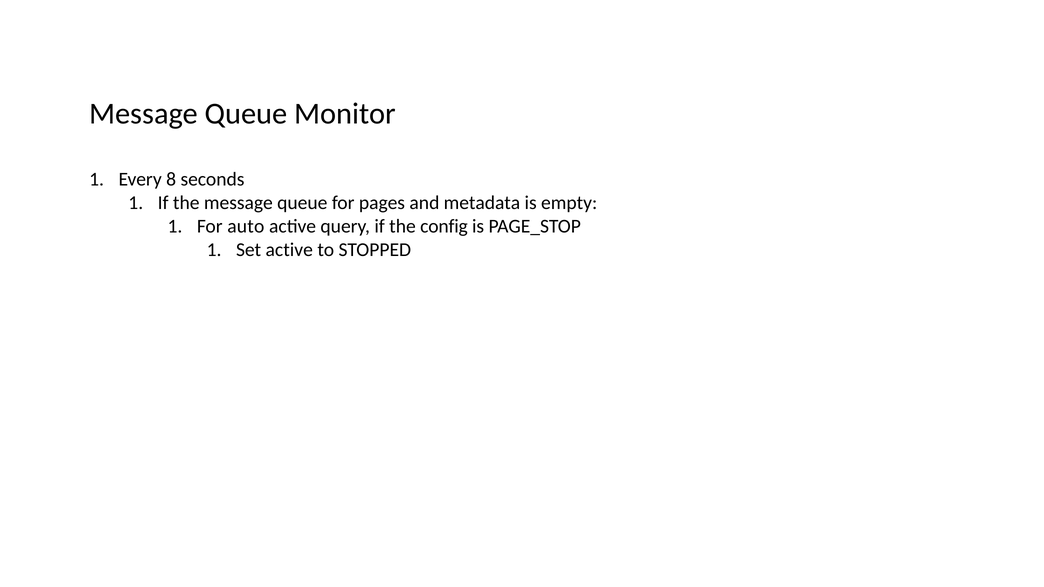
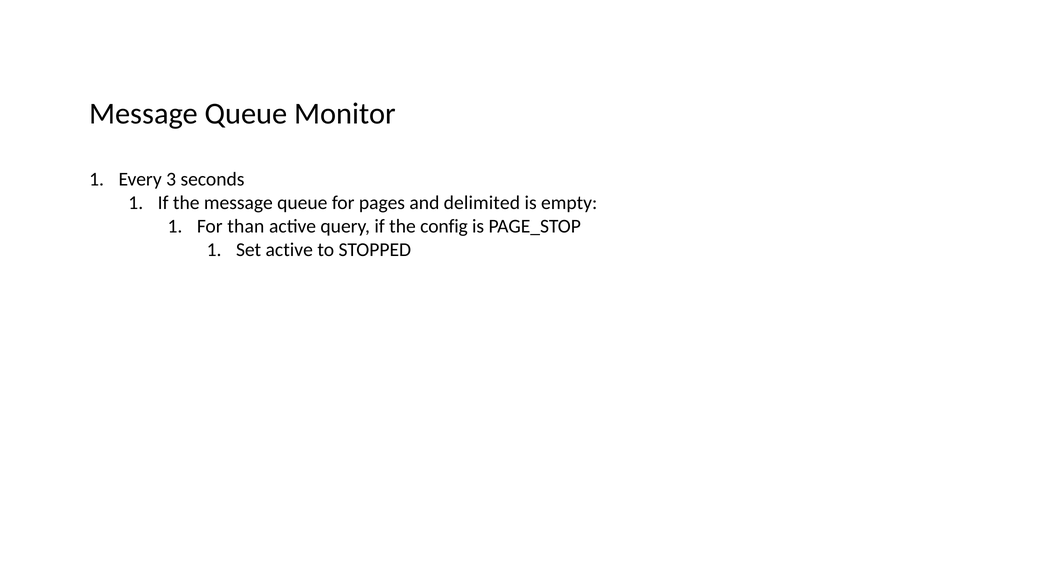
8: 8 -> 3
metadata: metadata -> delimited
auto: auto -> than
